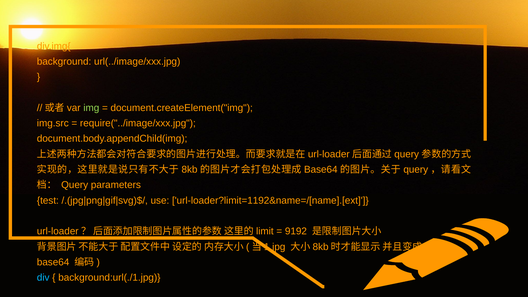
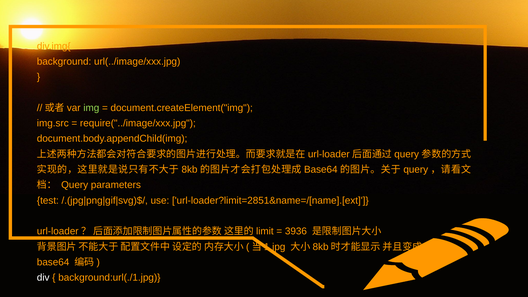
url-loader?limit=1192&name=/[name].[ext: url-loader?limit=1192&name=/[name].[ext -> url-loader?limit=2851&name=/[name].[ext
9192: 9192 -> 3936
div colour: light blue -> white
